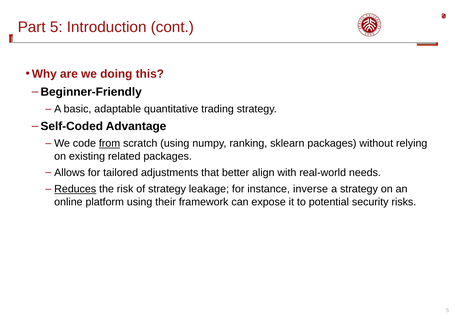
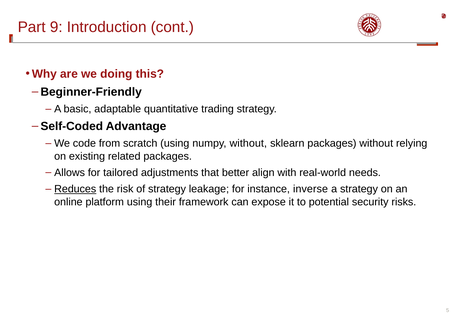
Part 5: 5 -> 9
from underline: present -> none
numpy ranking: ranking -> without
